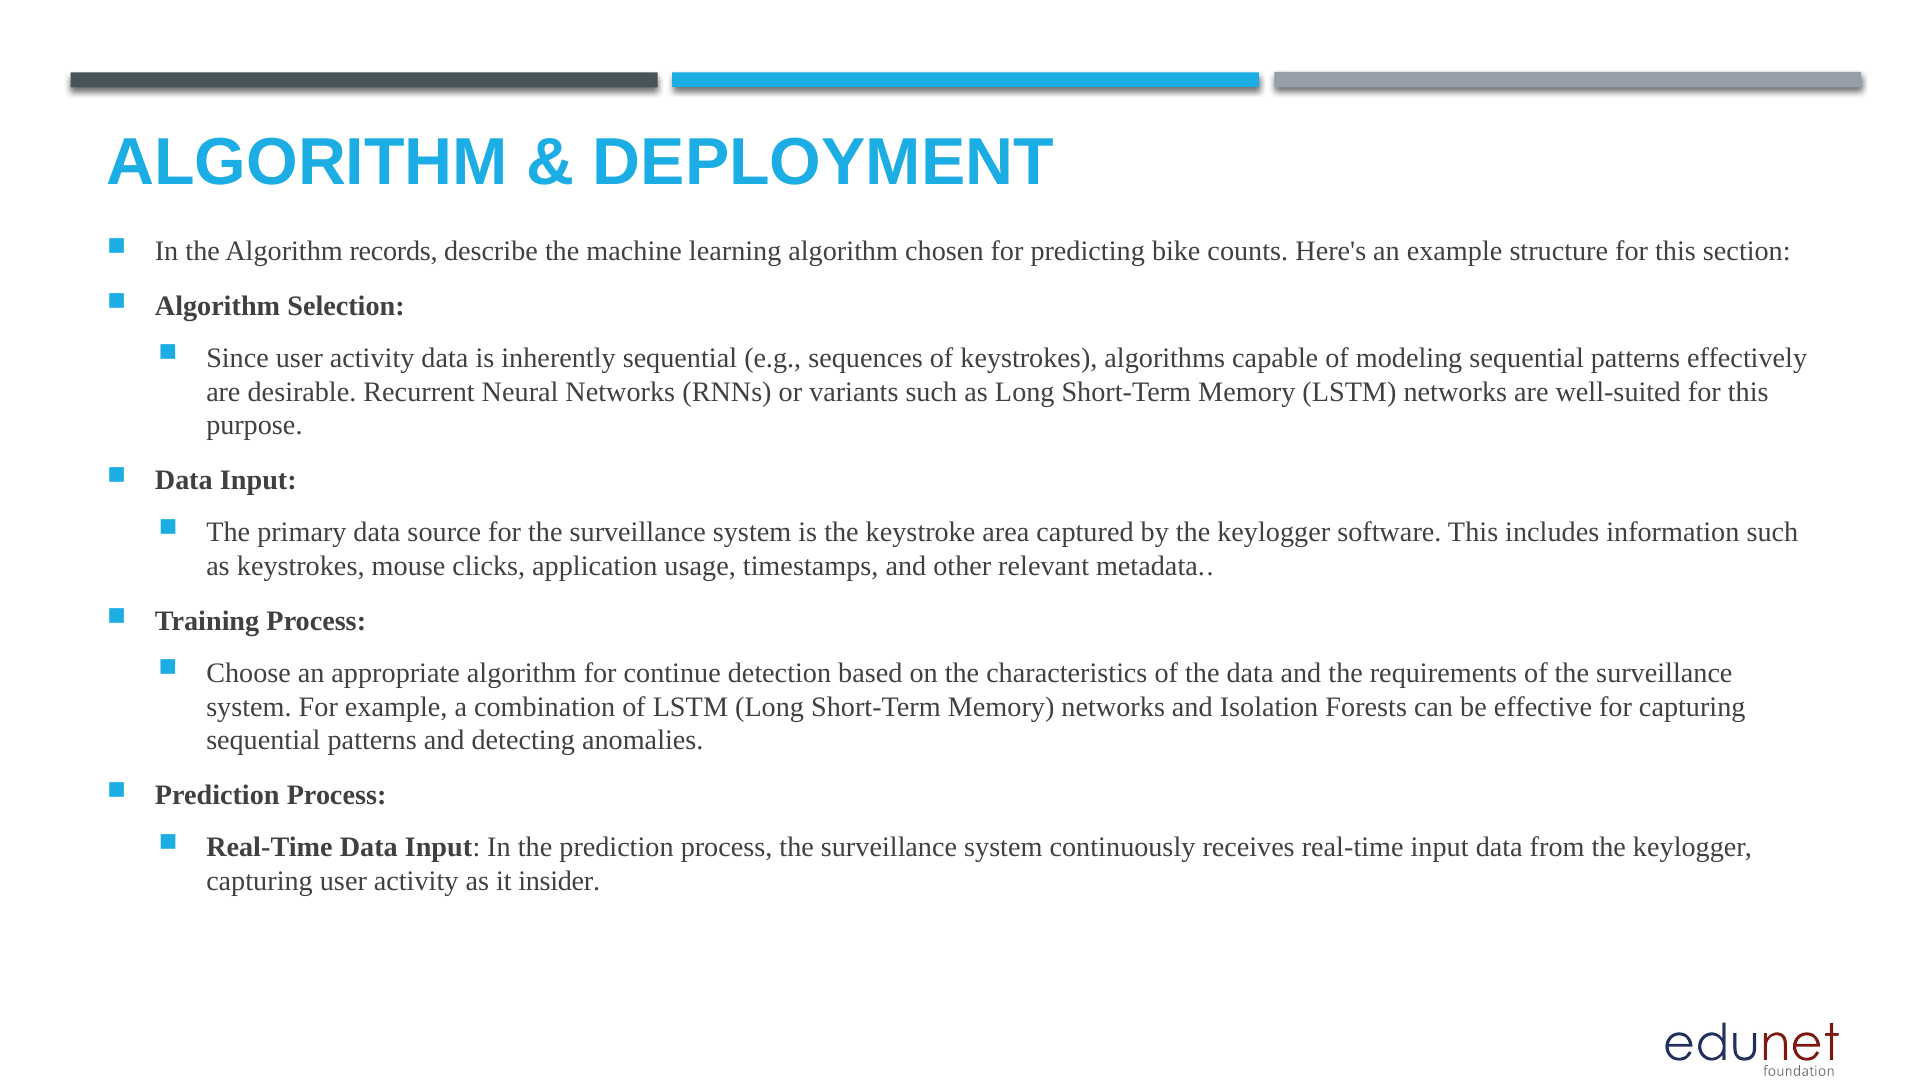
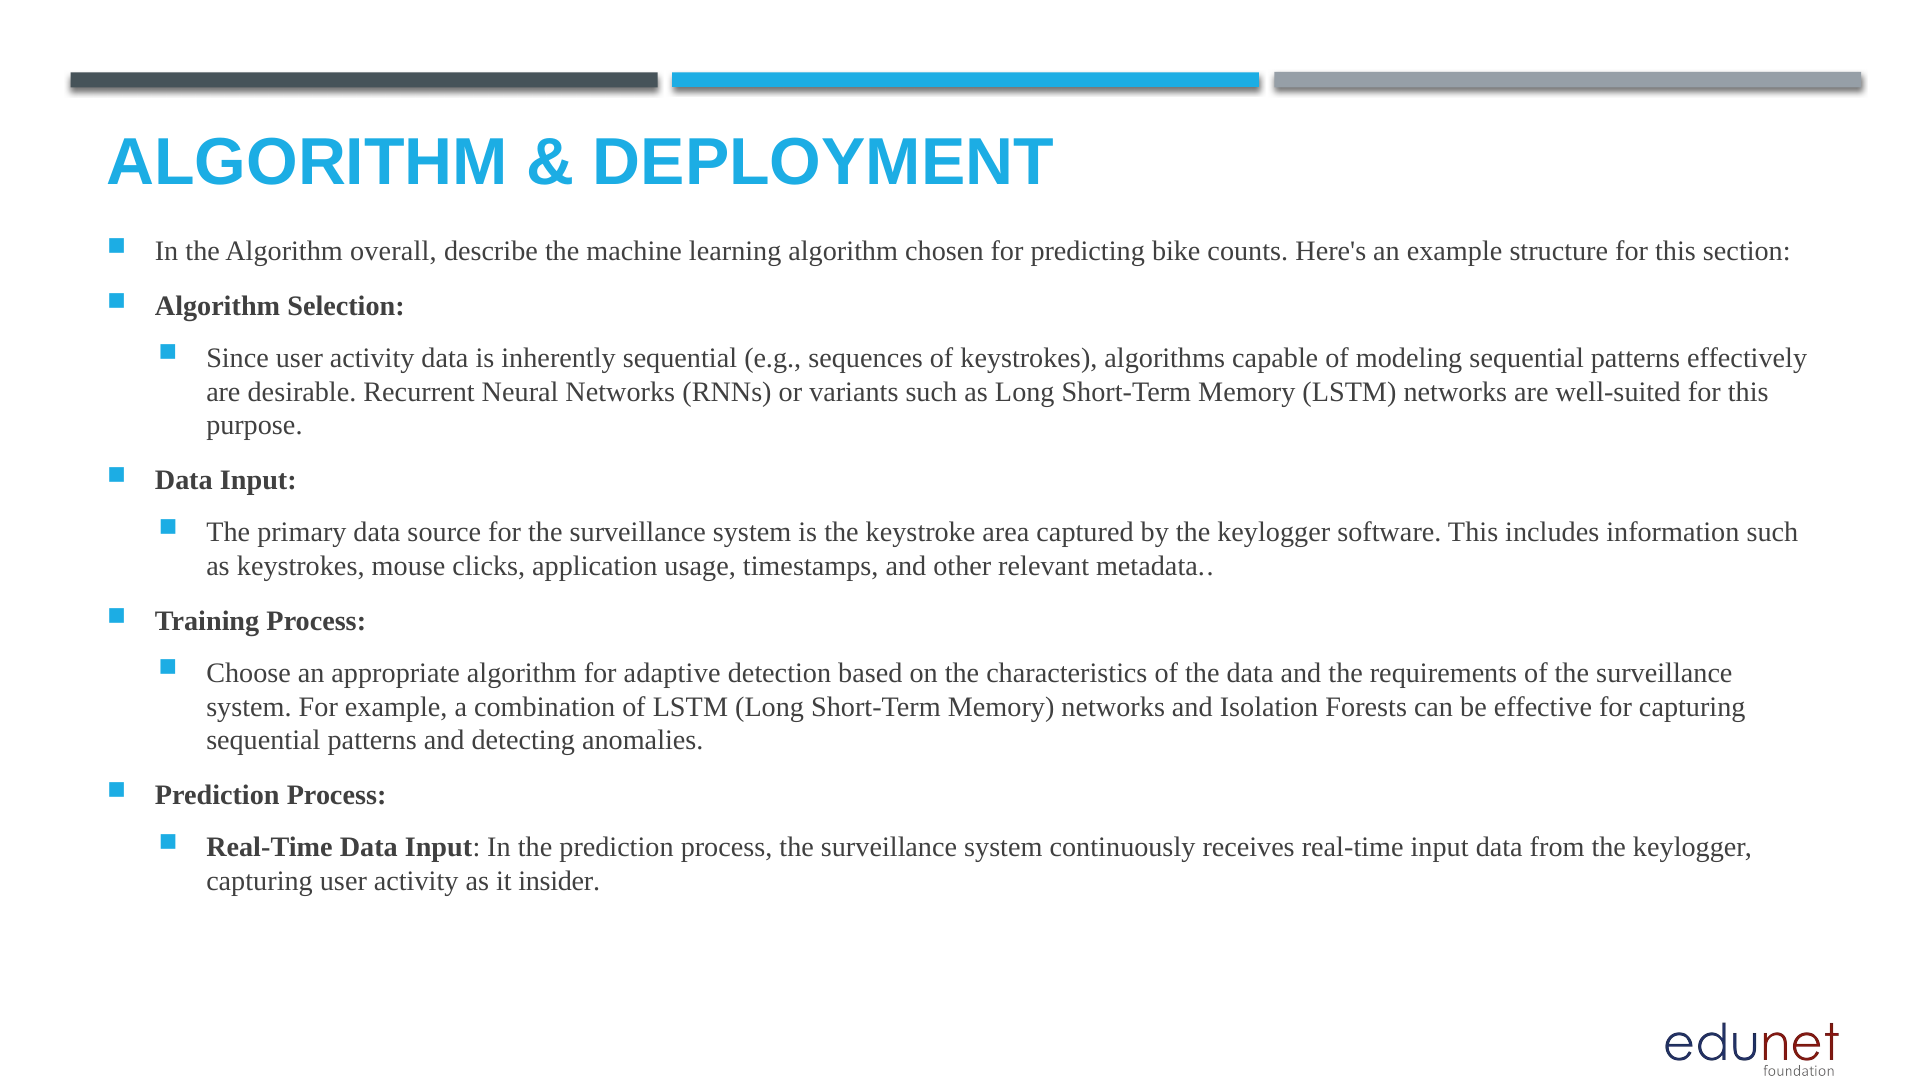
records: records -> overall
continue: continue -> adaptive
